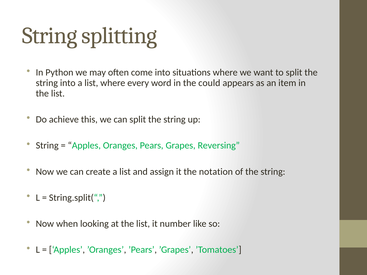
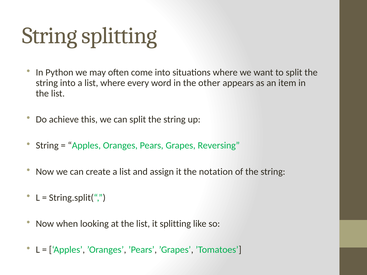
could: could -> other
it number: number -> splitting
